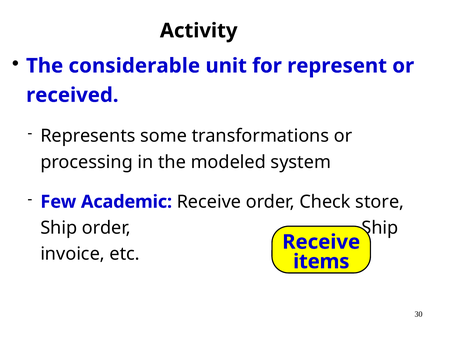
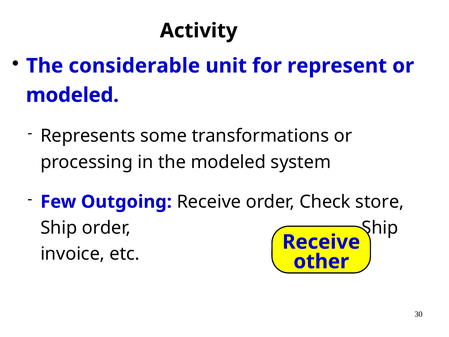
received at (72, 95): received -> modeled
Academic: Academic -> Outgoing
items: items -> other
